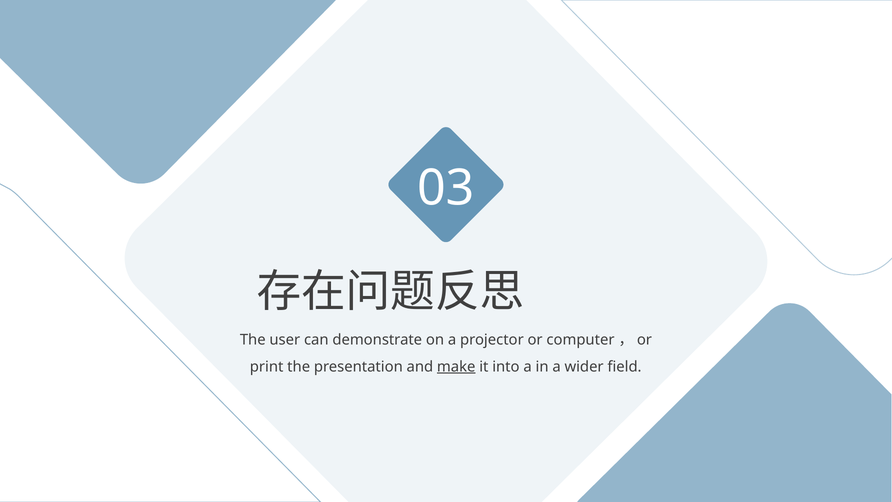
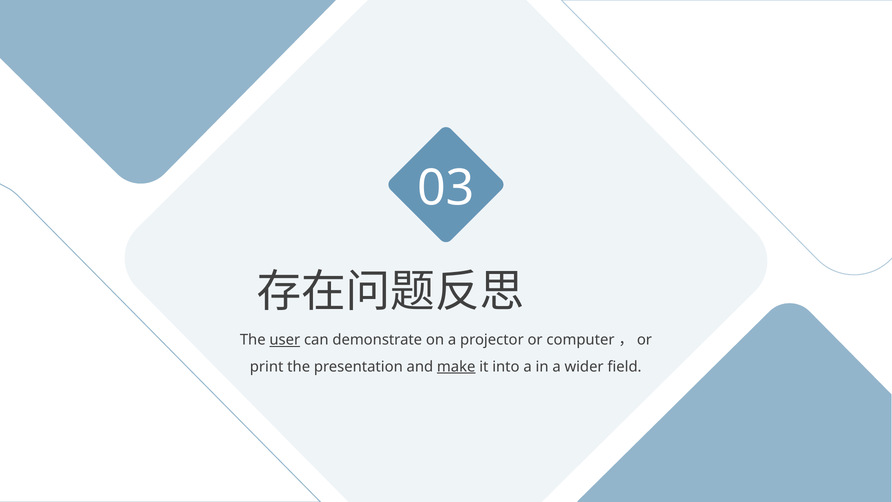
user underline: none -> present
